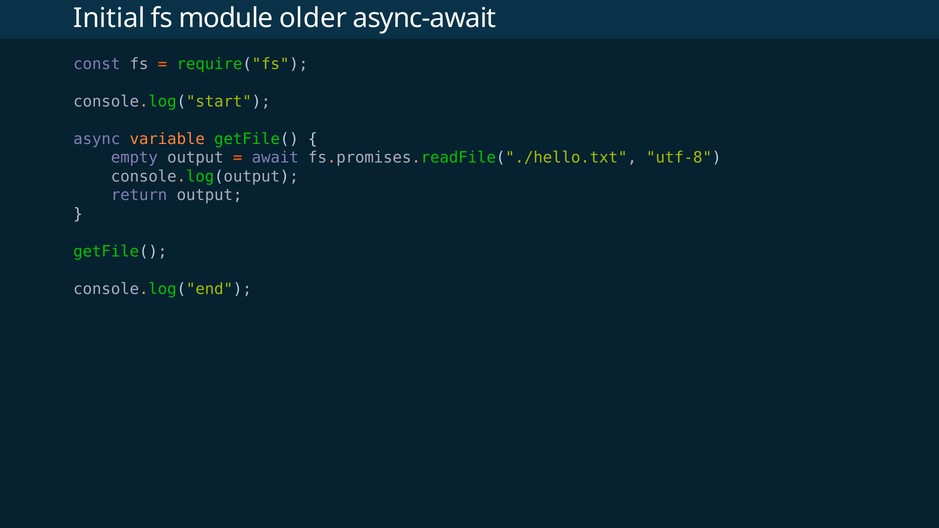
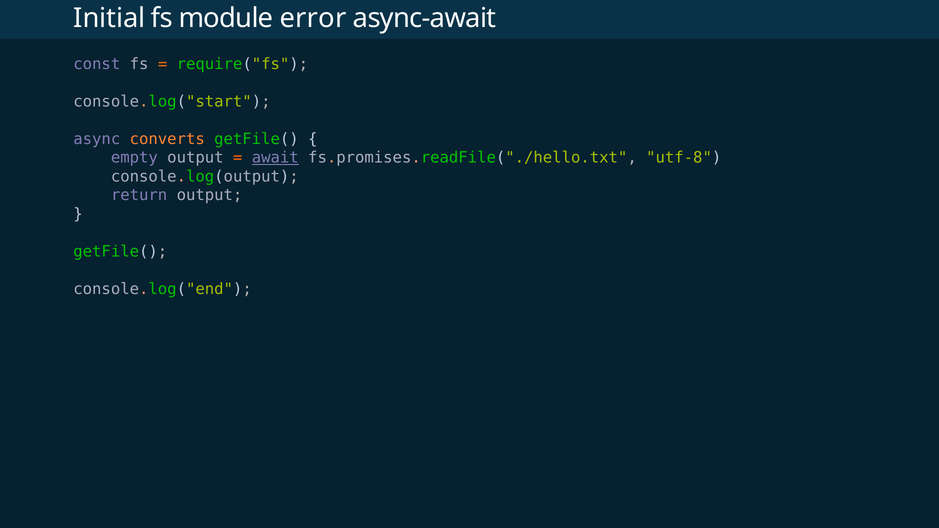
older: older -> error
variable: variable -> converts
await underline: none -> present
